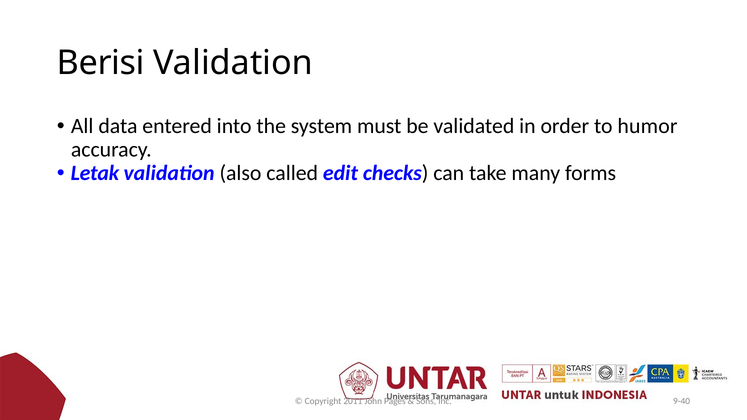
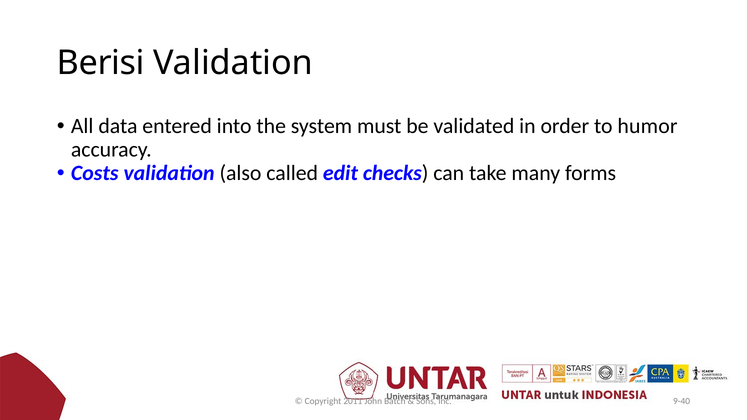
Letak: Letak -> Costs
Pages: Pages -> Batch
